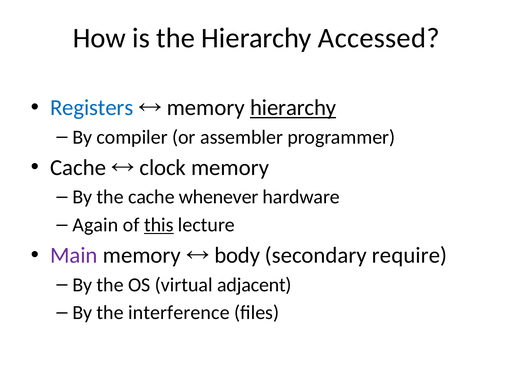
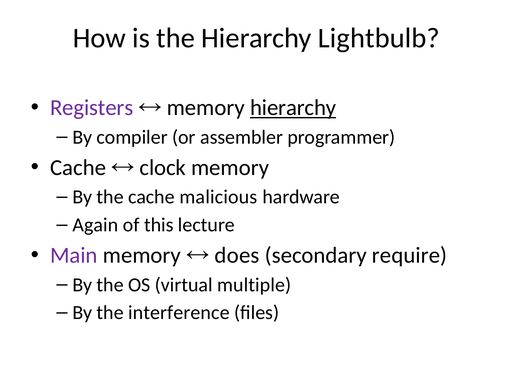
Accessed: Accessed -> Lightbulb
Registers colour: blue -> purple
whenever: whenever -> malicious
this underline: present -> none
body: body -> does
adjacent: adjacent -> multiple
